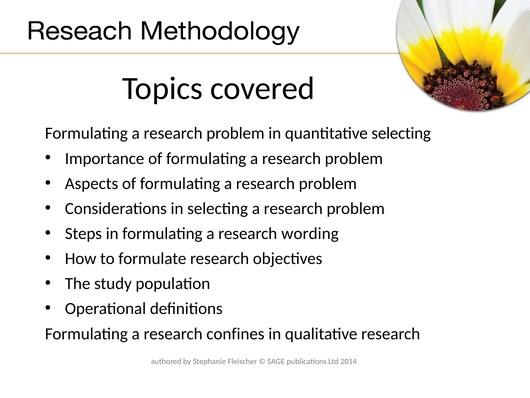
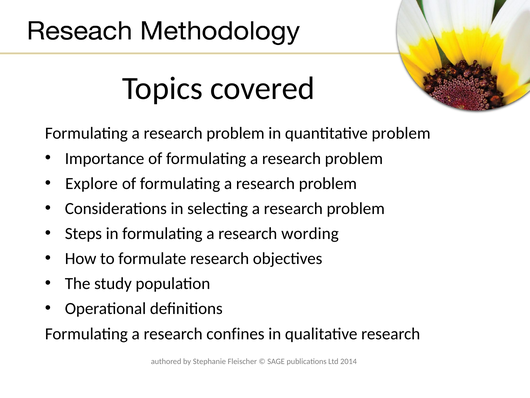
quantitative selecting: selecting -> problem
Aspects: Aspects -> Explore
